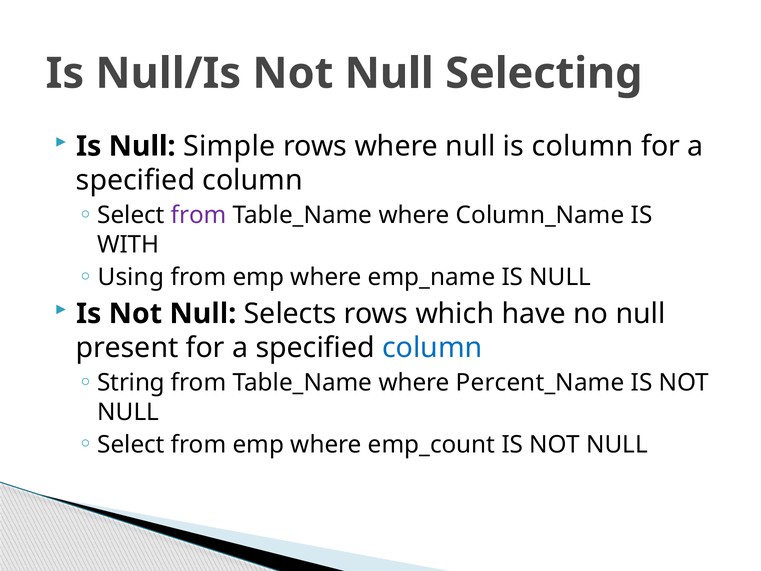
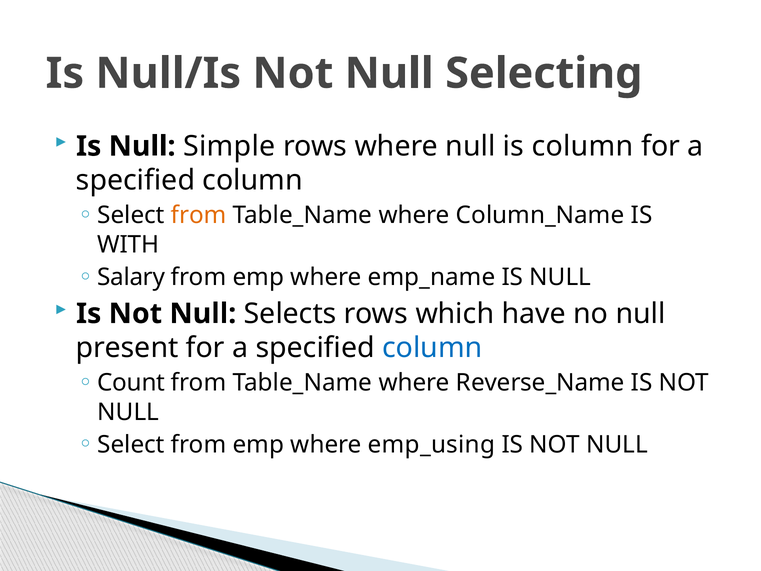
from at (199, 215) colour: purple -> orange
Using: Using -> Salary
String: String -> Count
Percent_Name: Percent_Name -> Reverse_Name
emp_count: emp_count -> emp_using
